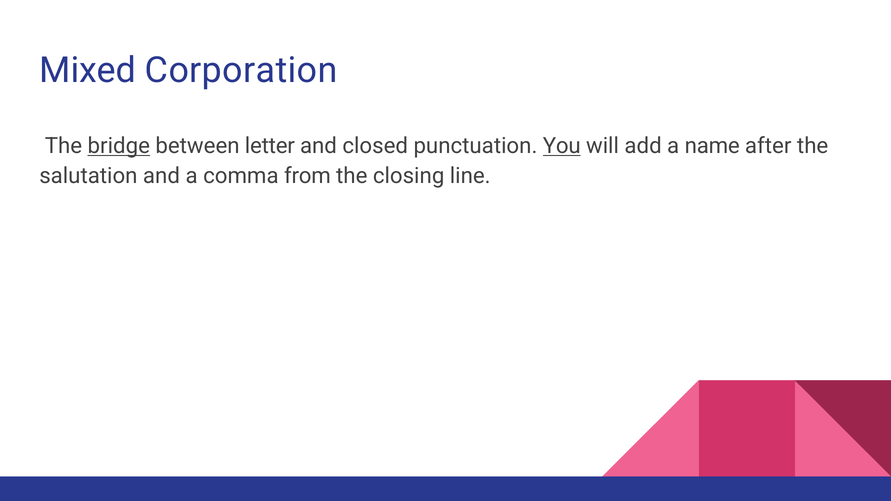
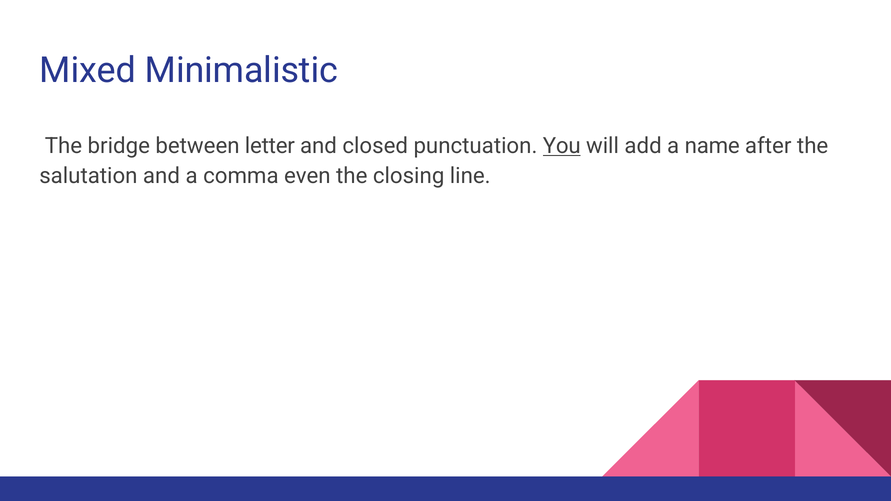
Corporation: Corporation -> Minimalistic
bridge underline: present -> none
from: from -> even
